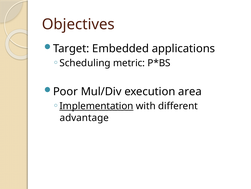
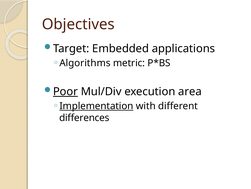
Scheduling: Scheduling -> Algorithms
Poor underline: none -> present
advantage: advantage -> differences
